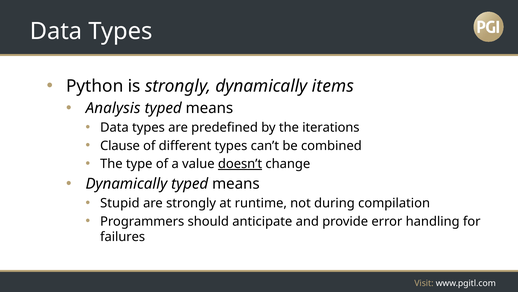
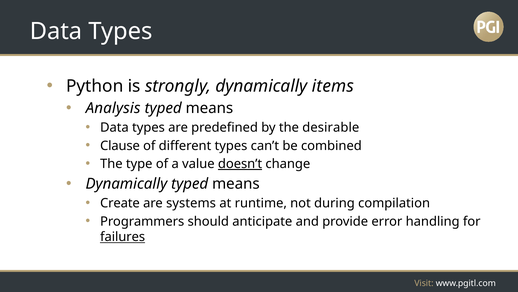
iterations: iterations -> desirable
Stupid: Stupid -> Create
are strongly: strongly -> systems
failures underline: none -> present
